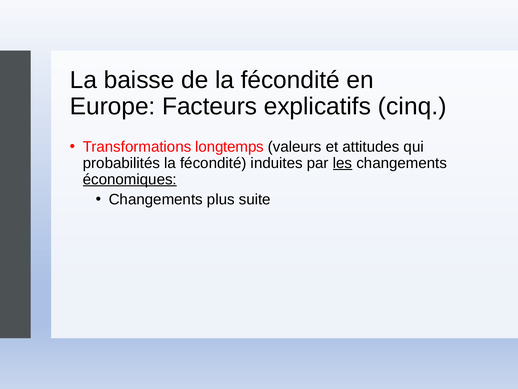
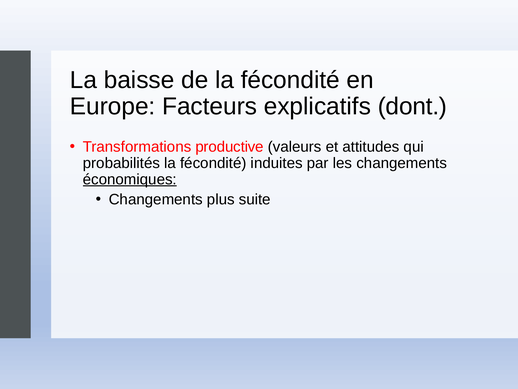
cinq: cinq -> dont
longtemps: longtemps -> productive
les underline: present -> none
